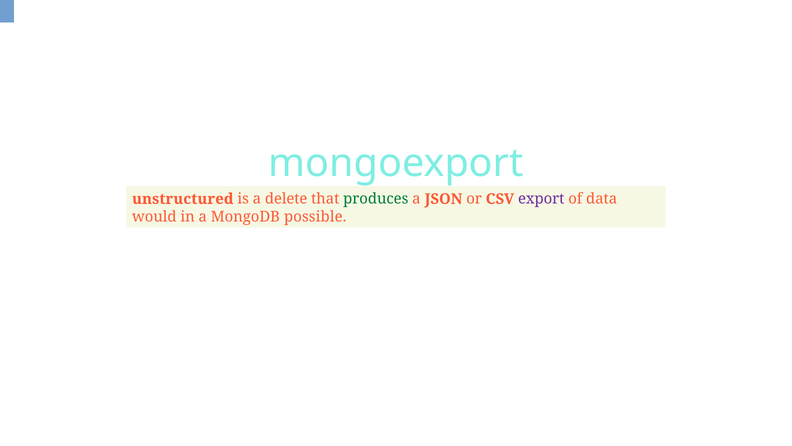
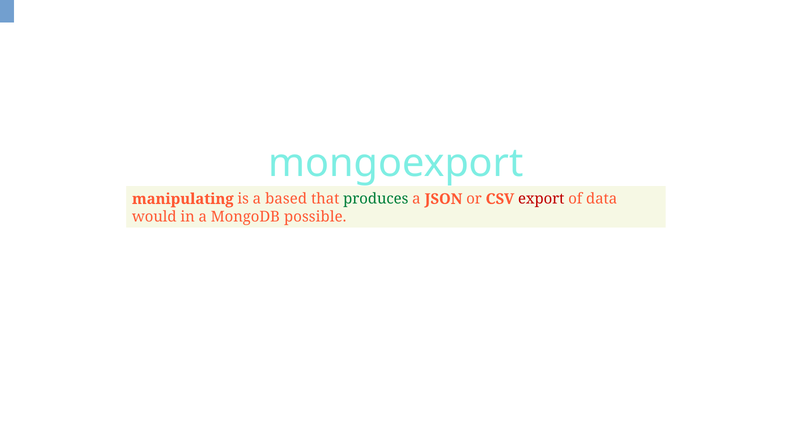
unstructured: unstructured -> manipulating
delete: delete -> based
export colour: purple -> red
